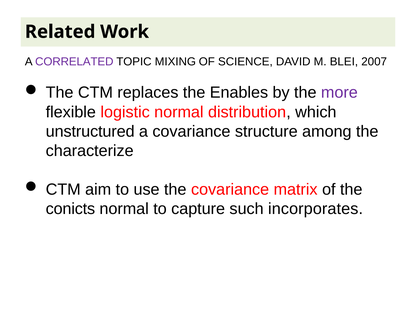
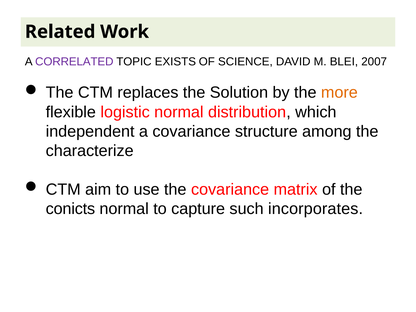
MIXING: MIXING -> EXISTS
Enables: Enables -> Solution
more colour: purple -> orange
unstructured: unstructured -> independent
